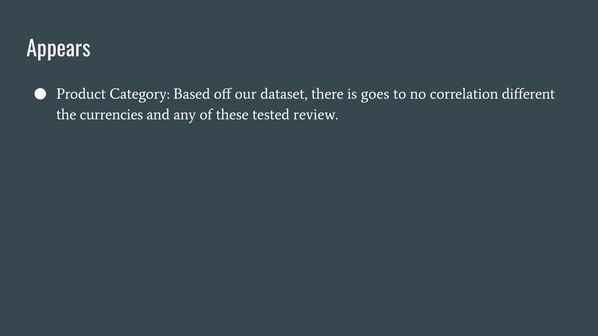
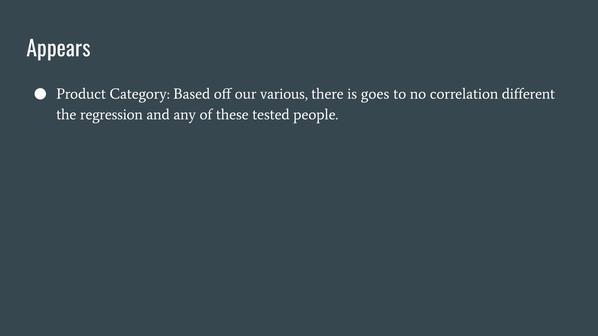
dataset: dataset -> various
currencies: currencies -> regression
review: review -> people
